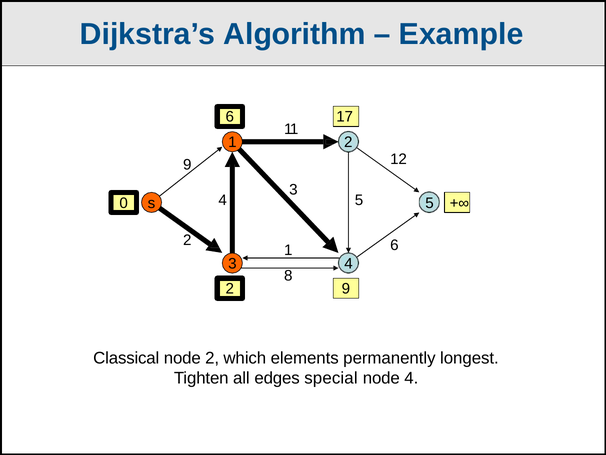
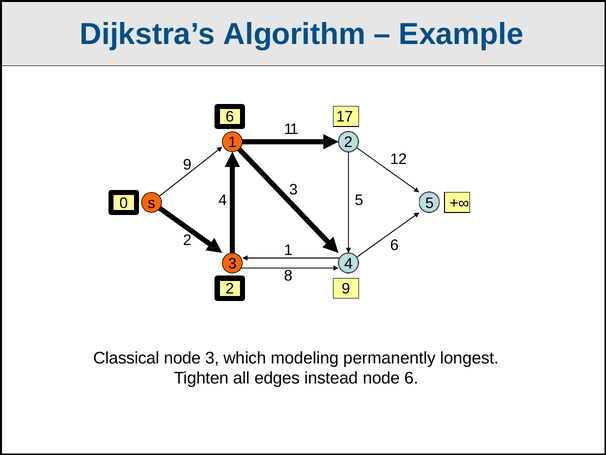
node 2: 2 -> 3
elements: elements -> modeling
special: special -> instead
node 4: 4 -> 6
